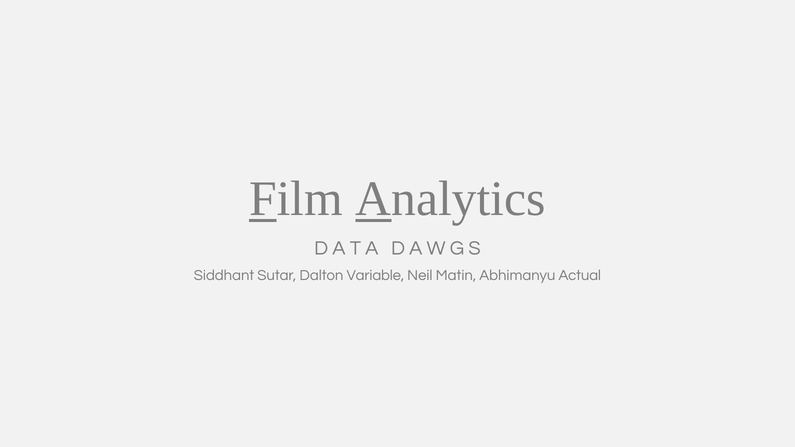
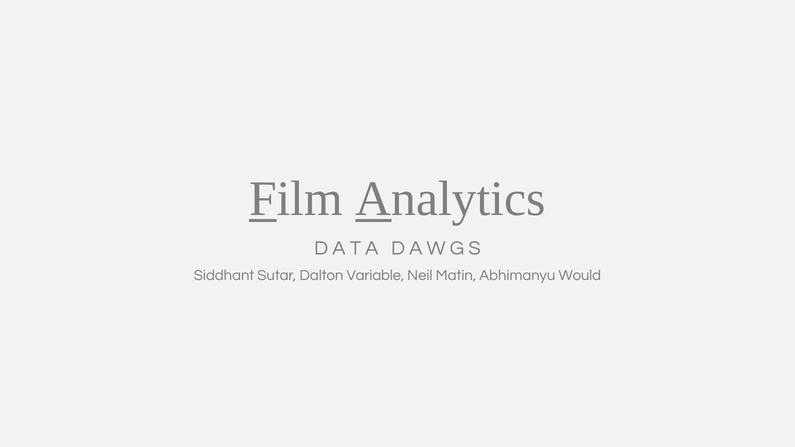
Actual: Actual -> Would
